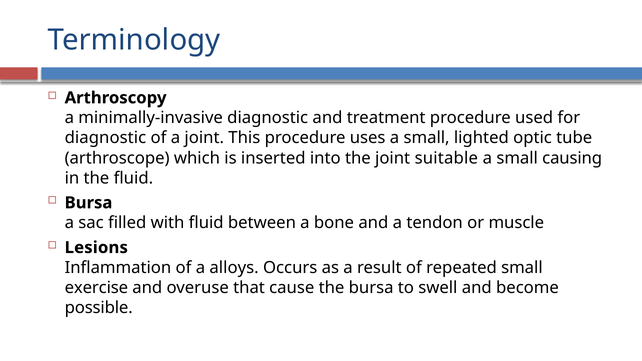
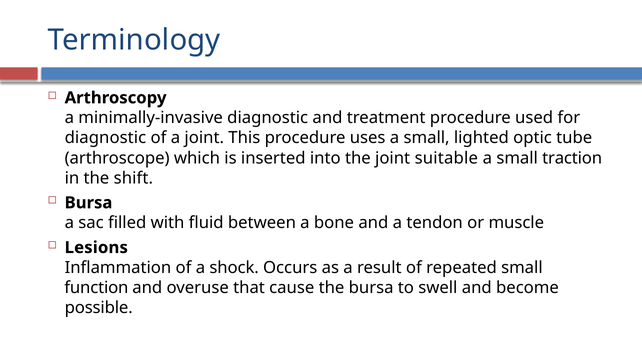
causing: causing -> traction
the fluid: fluid -> shift
alloys: alloys -> shock
exercise: exercise -> function
